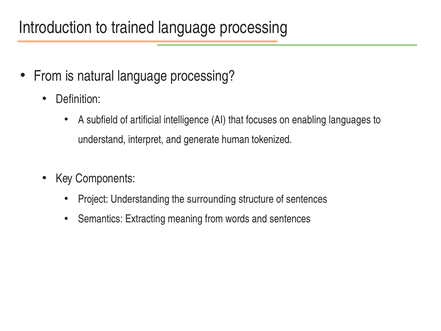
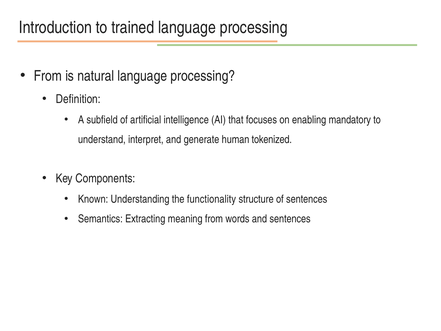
languages: languages -> mandatory
Project: Project -> Known
surrounding: surrounding -> functionality
